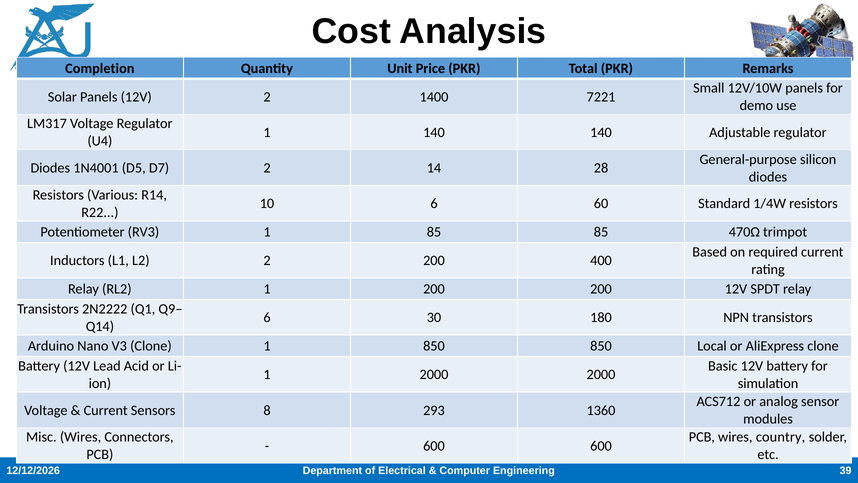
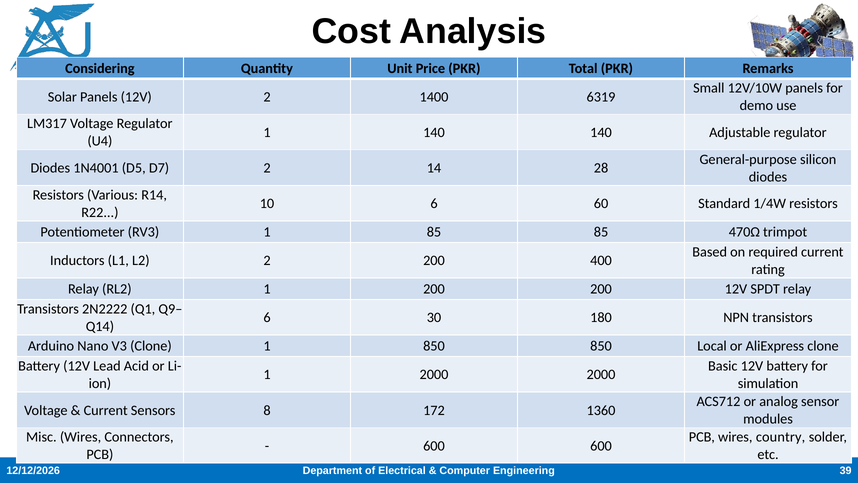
Completion: Completion -> Considering
7221: 7221 -> 6319
293: 293 -> 172
